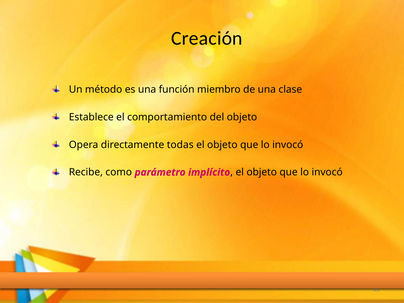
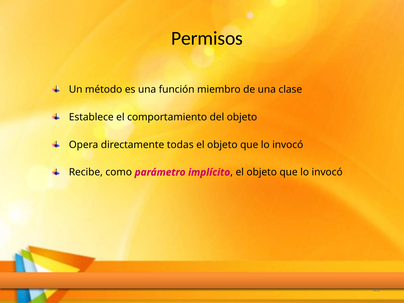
Creación: Creación -> Permisos
